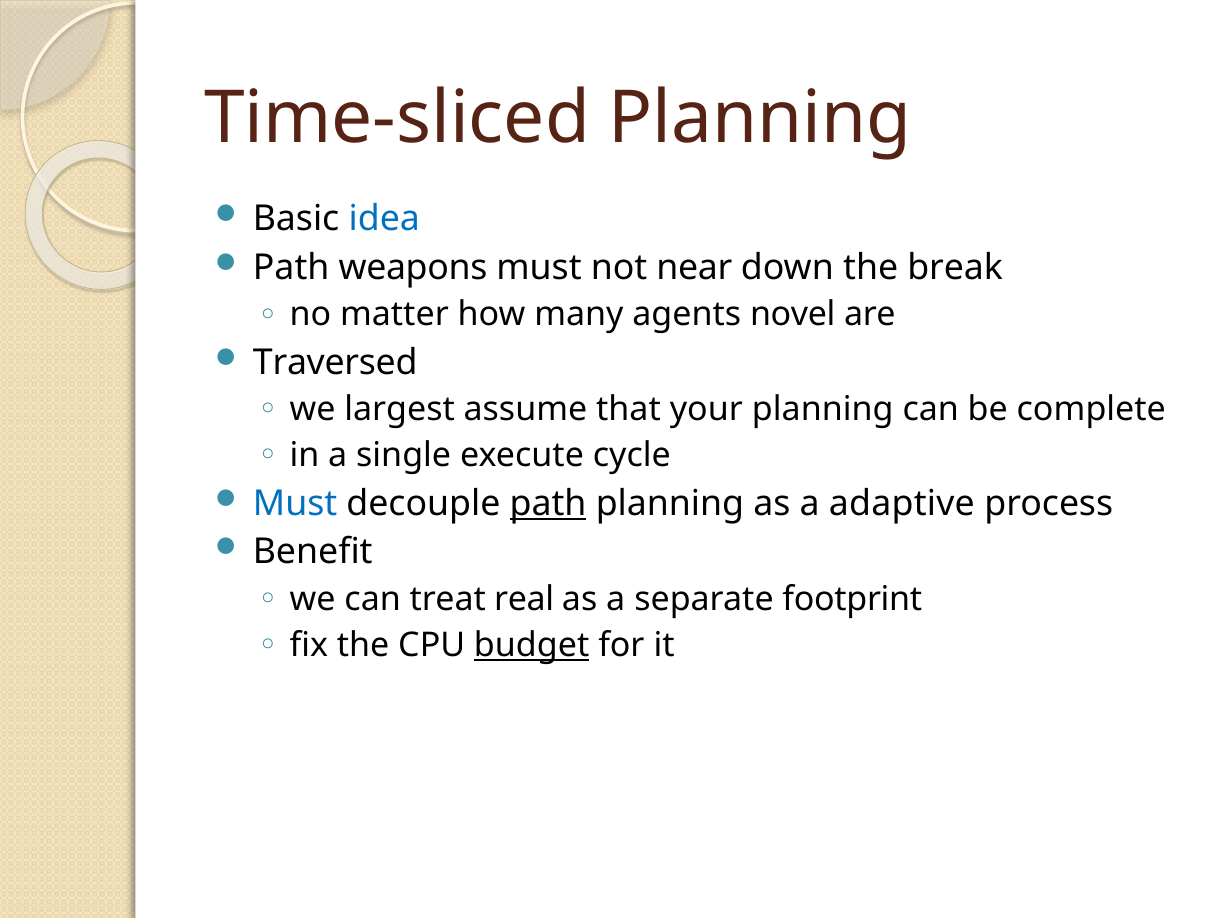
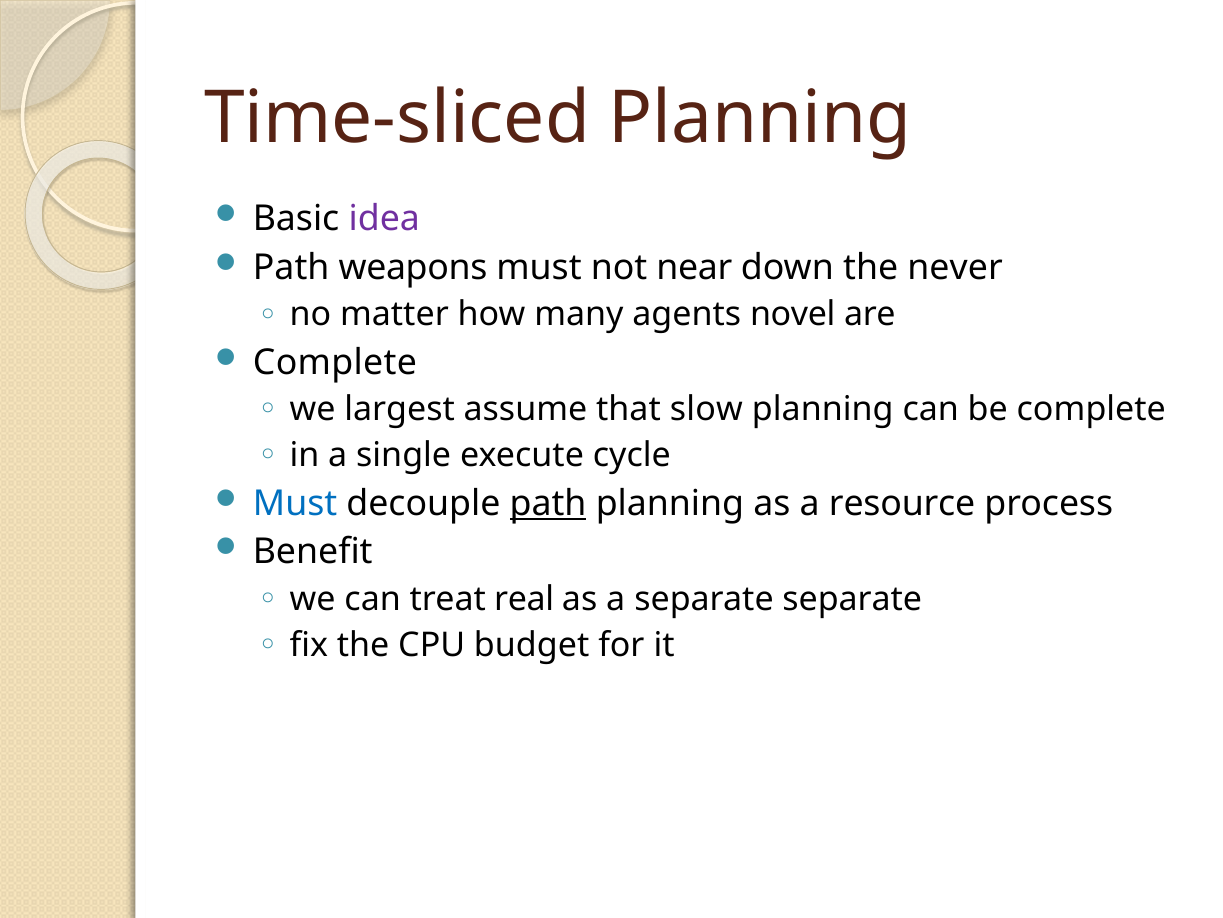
idea colour: blue -> purple
break: break -> never
Traversed at (335, 362): Traversed -> Complete
your: your -> slow
adaptive: adaptive -> resource
separate footprint: footprint -> separate
budget underline: present -> none
